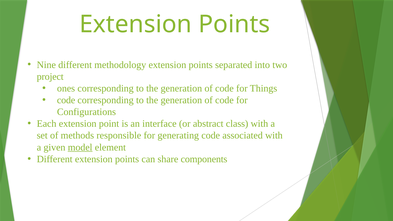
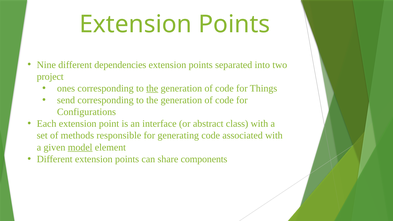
methodology: methodology -> dependencies
the at (152, 88) underline: none -> present
code at (66, 100): code -> send
